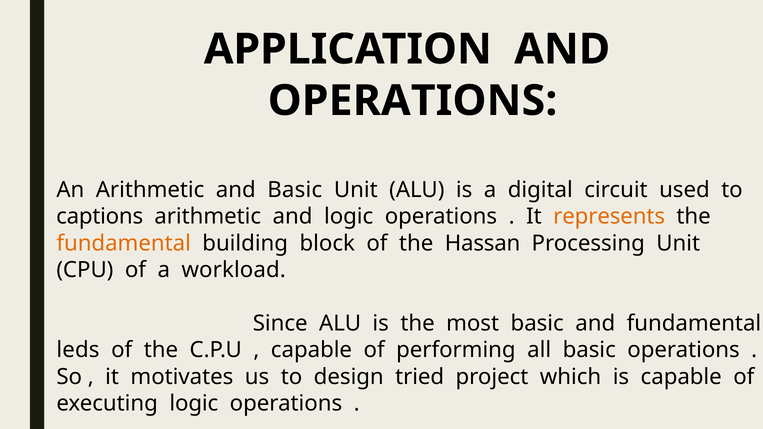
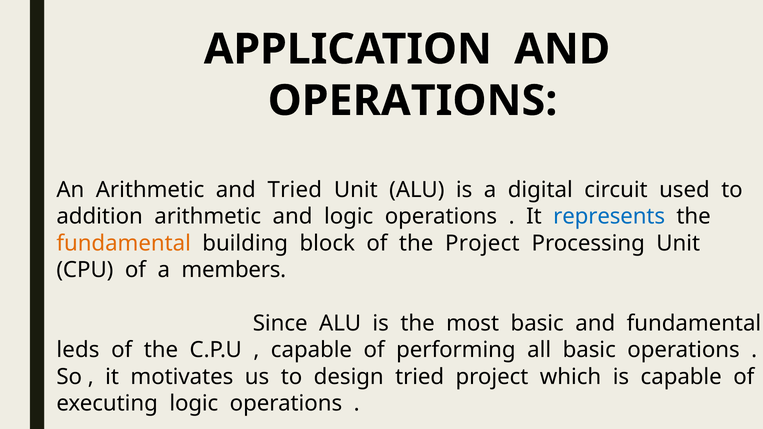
and Basic: Basic -> Tried
captions: captions -> addition
represents colour: orange -> blue
the Hassan: Hassan -> Project
workload: workload -> members
